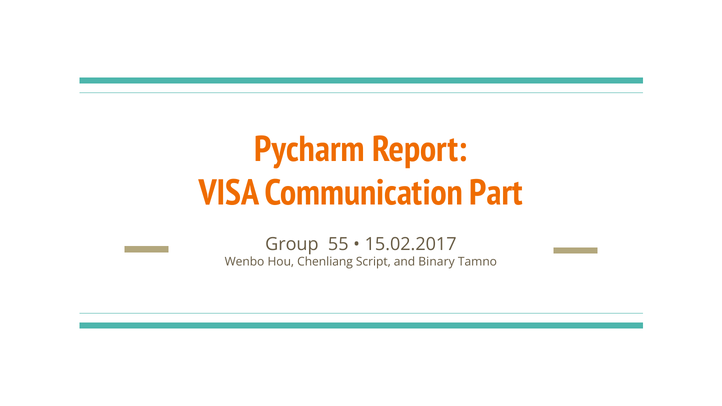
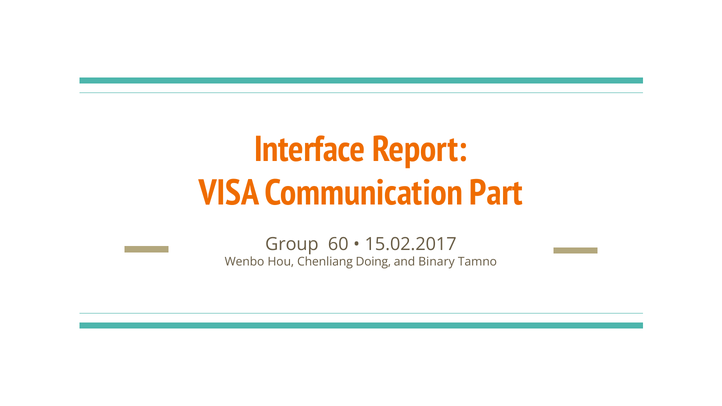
Pycharm: Pycharm -> Interface
55: 55 -> 60
Script: Script -> Doing
